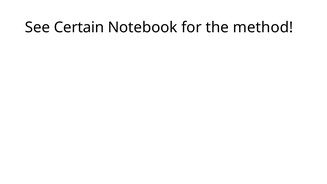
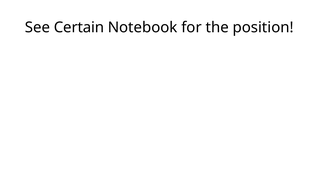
method: method -> position
